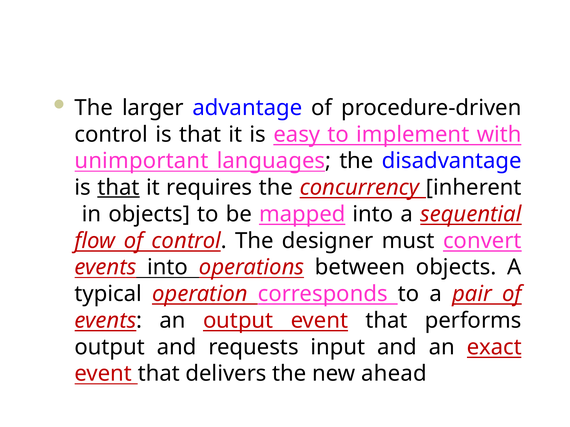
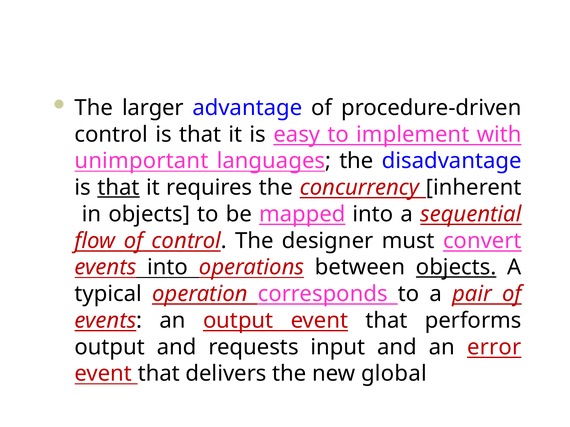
objects at (456, 268) underline: none -> present
exact: exact -> error
ahead: ahead -> global
